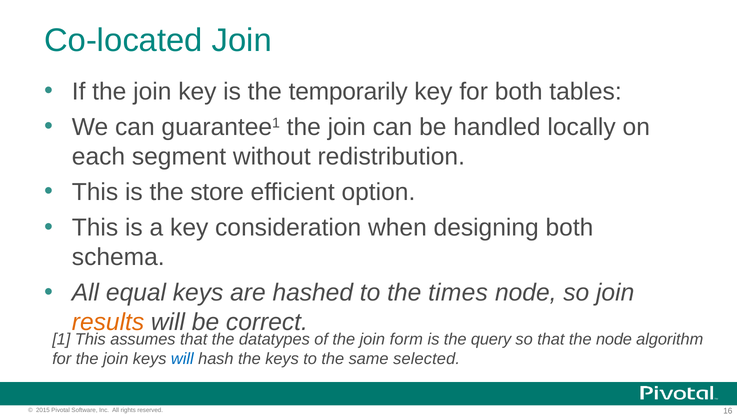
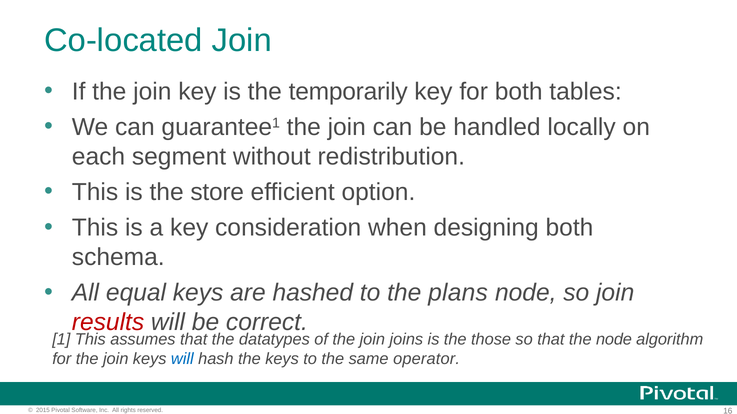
times: times -> plans
results colour: orange -> red
form: form -> joins
query: query -> those
selected: selected -> operator
